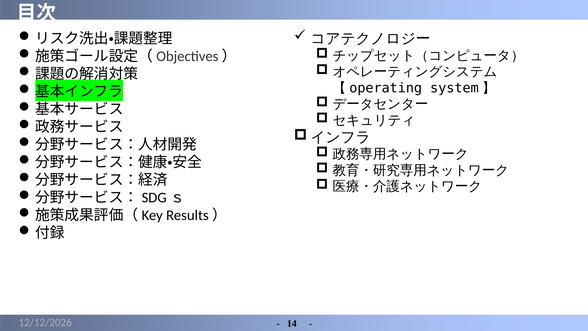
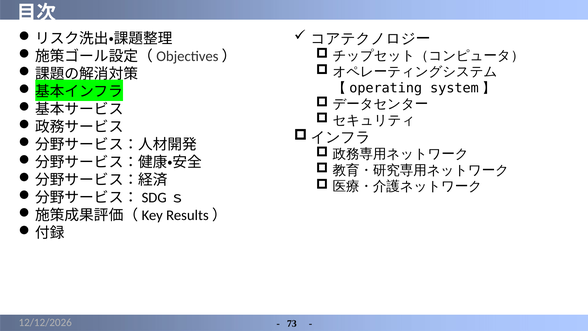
14: 14 -> 73
